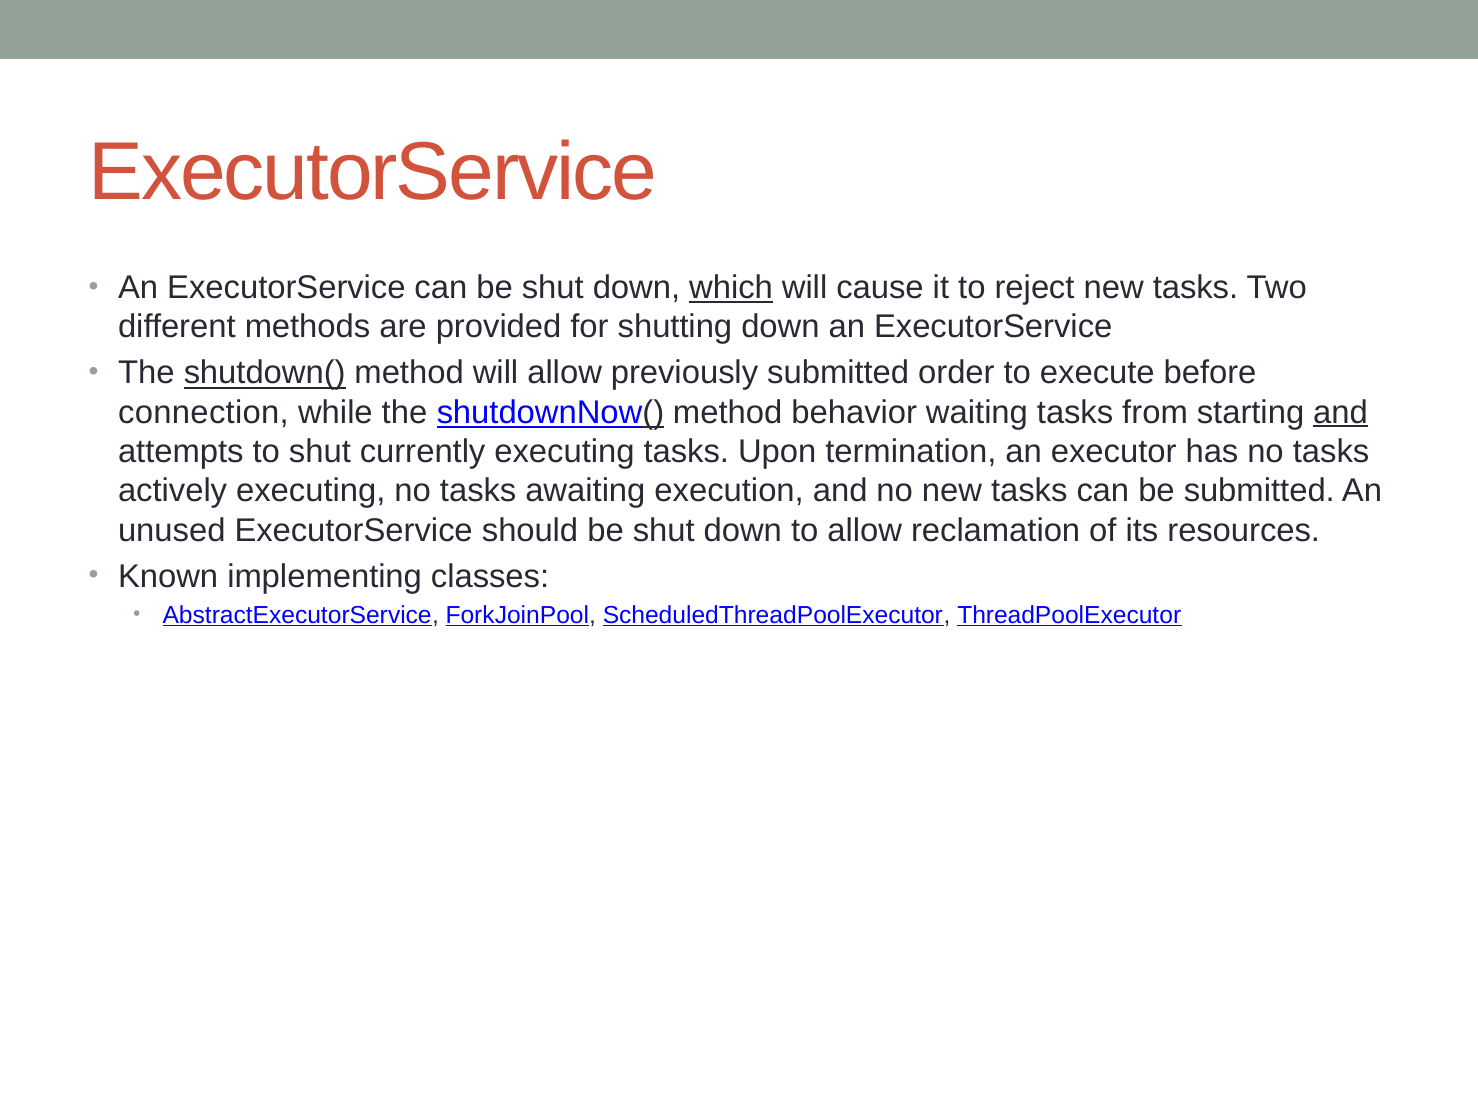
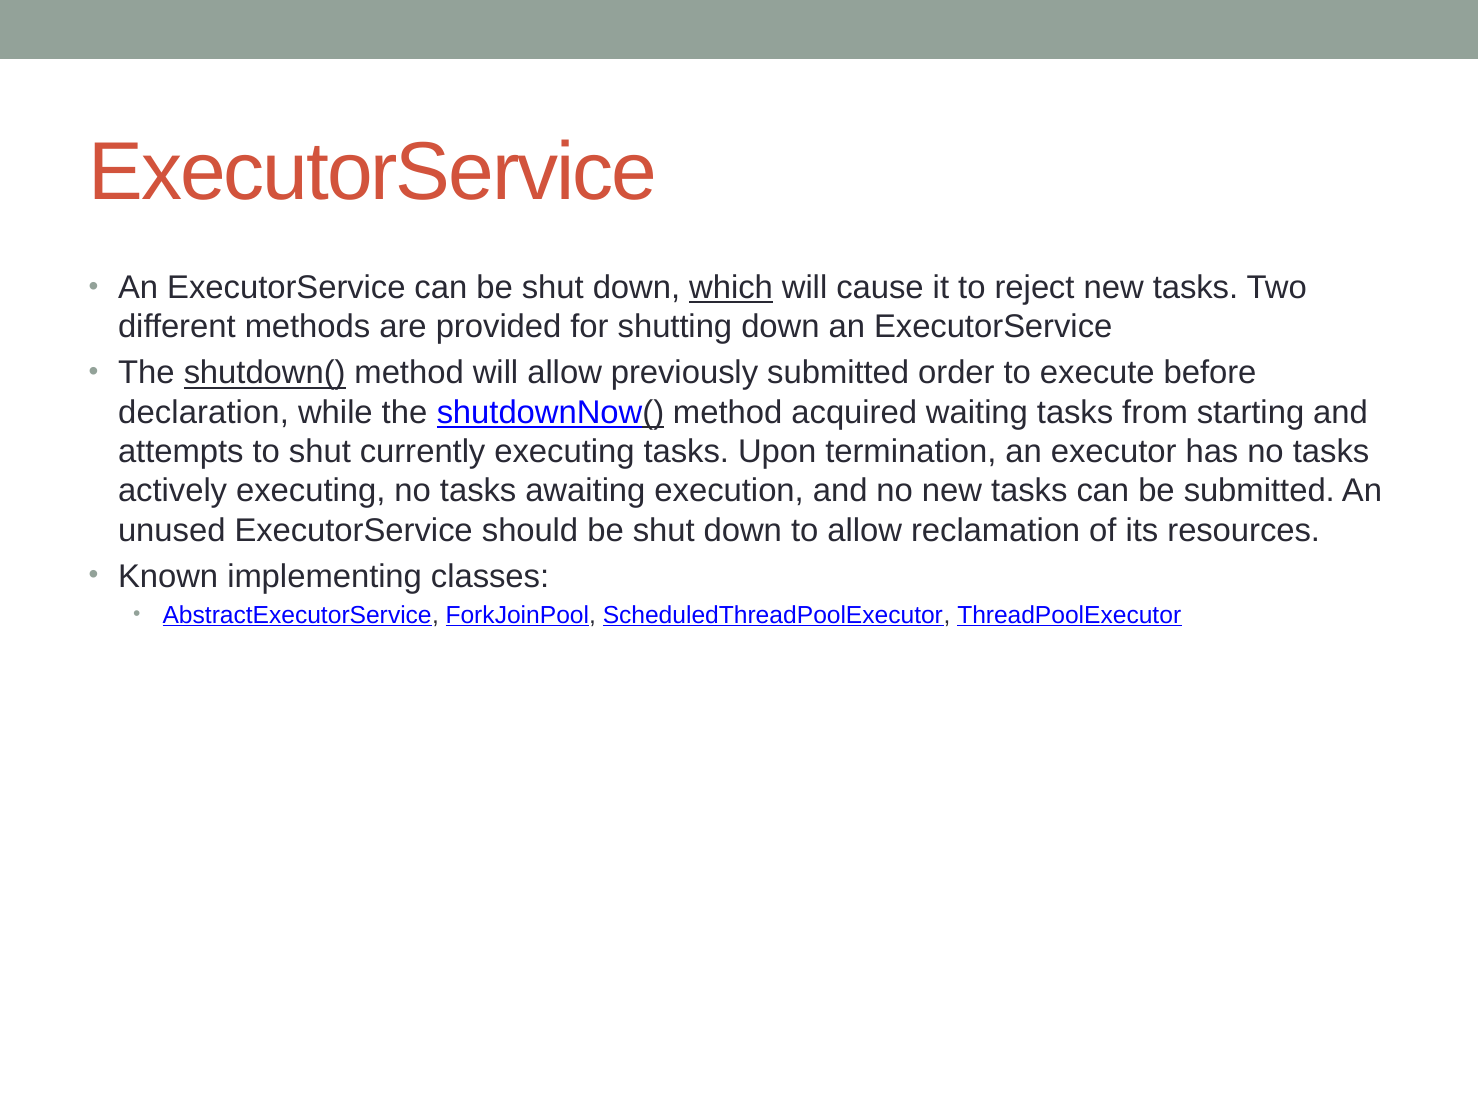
connection: connection -> declaration
behavior: behavior -> acquired
and at (1340, 413) underline: present -> none
